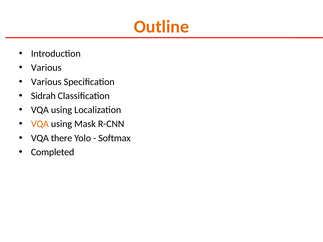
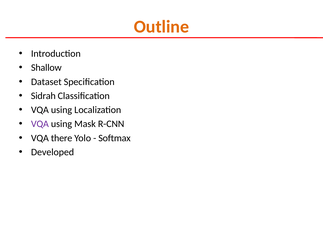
Various at (46, 68): Various -> Shallow
Various at (46, 82): Various -> Dataset
VQA at (40, 124) colour: orange -> purple
Completed: Completed -> Developed
